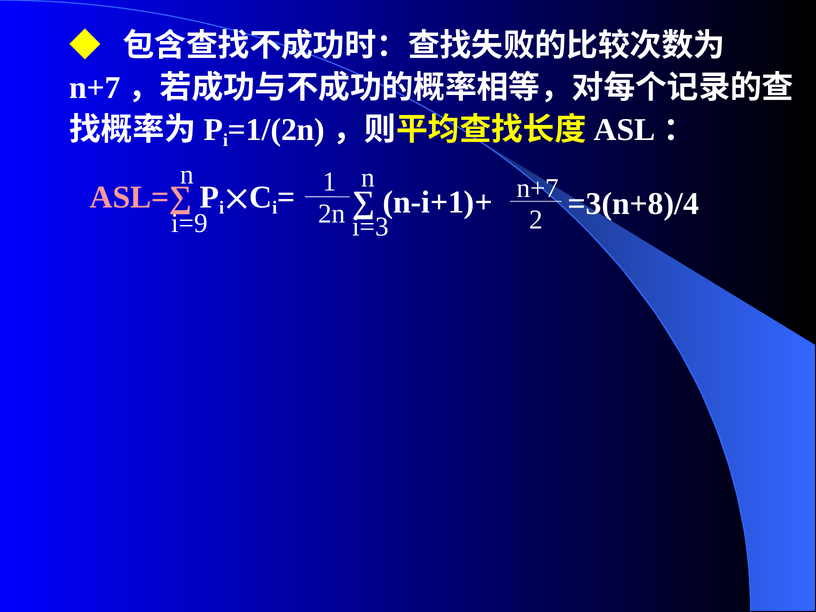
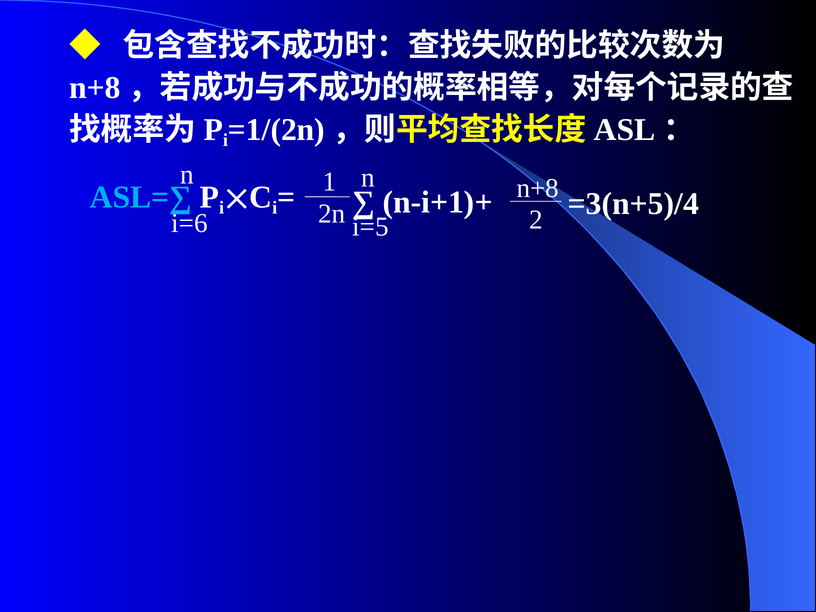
n+7 at (95, 88): n+7 -> n+8
n+7 at (538, 188): n+7 -> n+8
ASL=∑ colour: pink -> light blue
=3(n+8)/4: =3(n+8)/4 -> =3(n+5)/4
i=9: i=9 -> i=6
i=3: i=3 -> i=5
